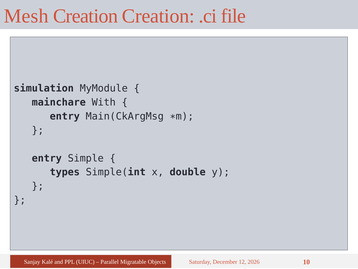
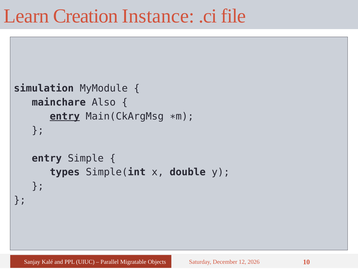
Mesh: Mesh -> Learn
Creation Creation: Creation -> Instance
With: With -> Also
entry at (65, 116) underline: none -> present
